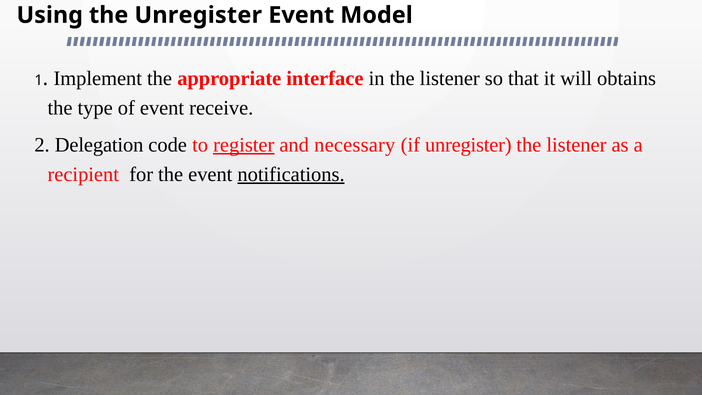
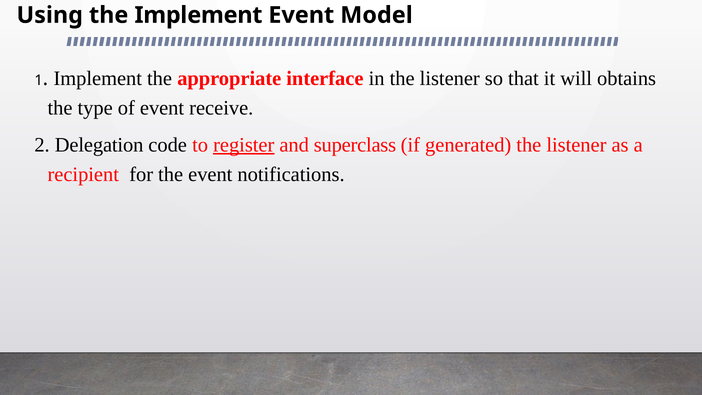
the Unregister: Unregister -> Implement
necessary: necessary -> superclass
if unregister: unregister -> generated
notifications underline: present -> none
